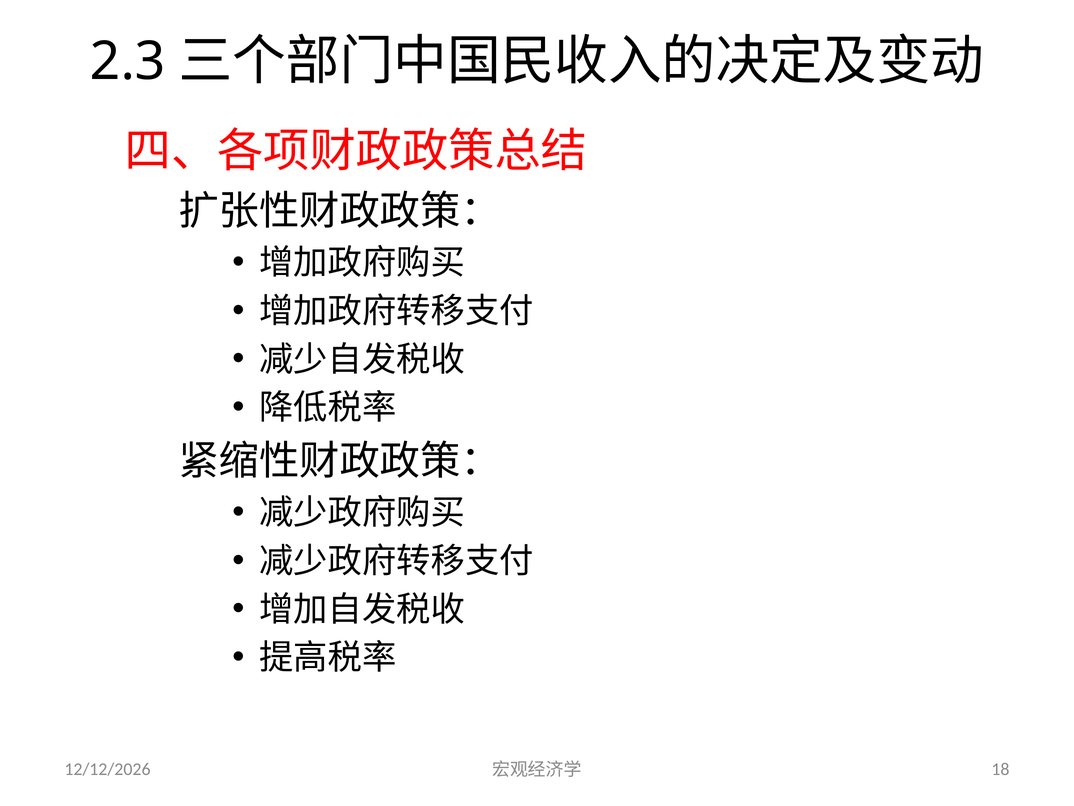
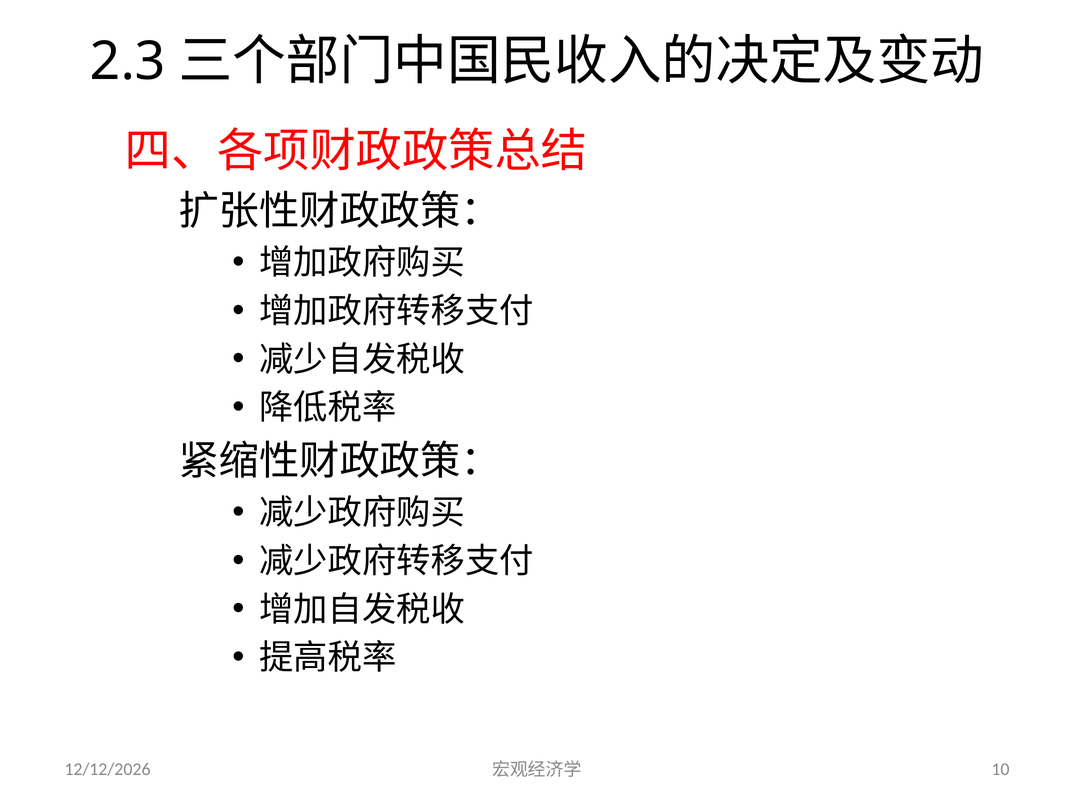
18: 18 -> 10
